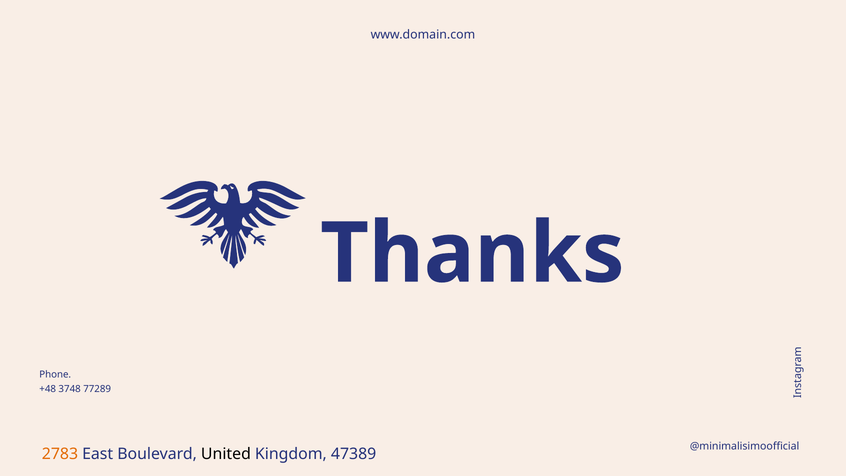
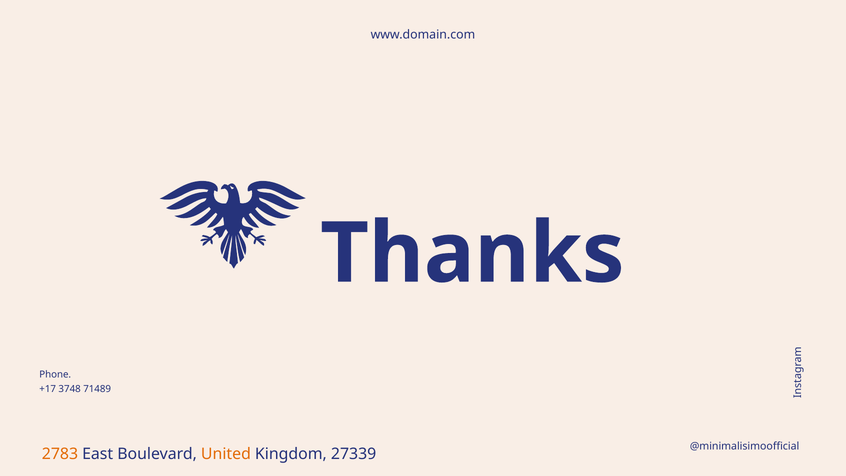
+48: +48 -> +17
77289: 77289 -> 71489
United colour: black -> orange
47389: 47389 -> 27339
